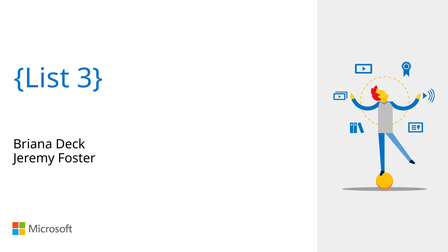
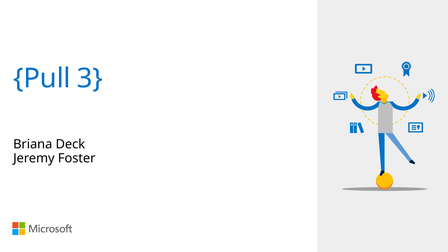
List: List -> Pull
